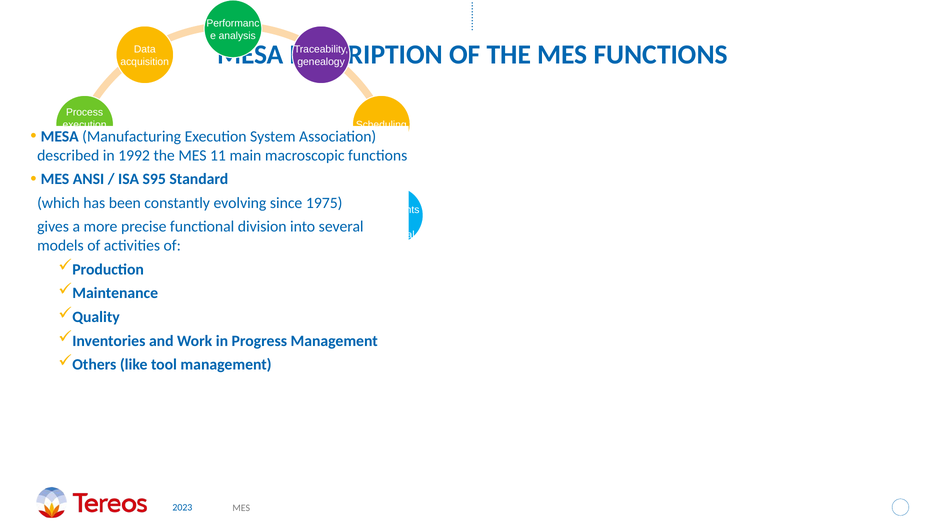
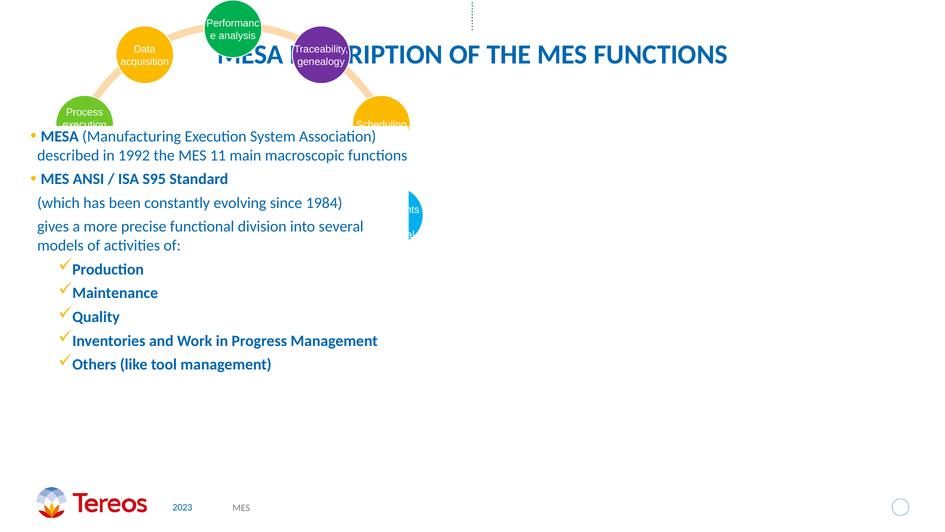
1975: 1975 -> 1984
